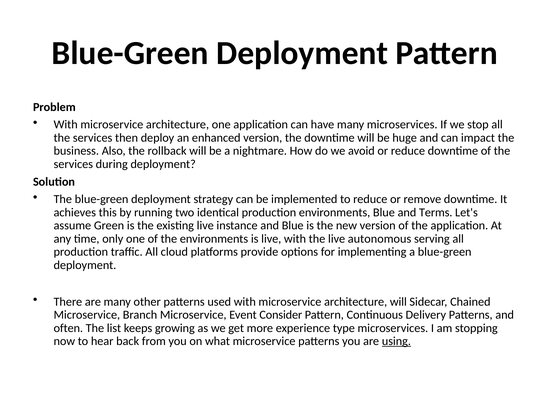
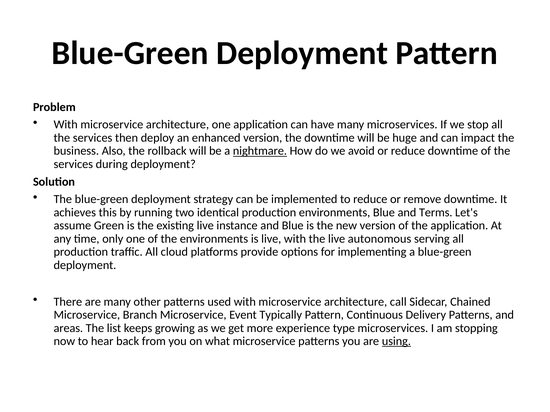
nightmare underline: none -> present
architecture will: will -> call
Consider: Consider -> Typically
often: often -> areas
